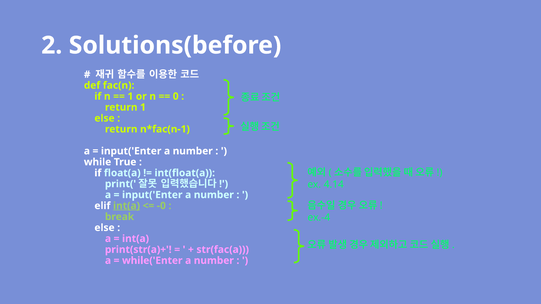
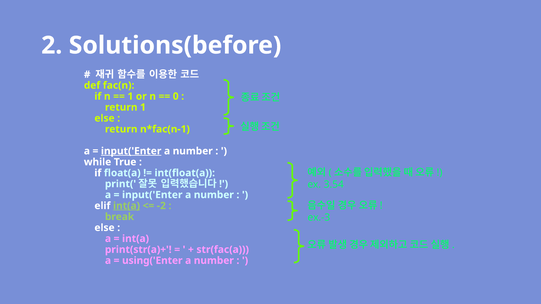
input('Enter at (131, 151) underline: none -> present
4.14: 4.14 -> 3.54
-0: -0 -> -2
ex.-4: ex.-4 -> ex.-3
while('Enter: while('Enter -> using('Enter
